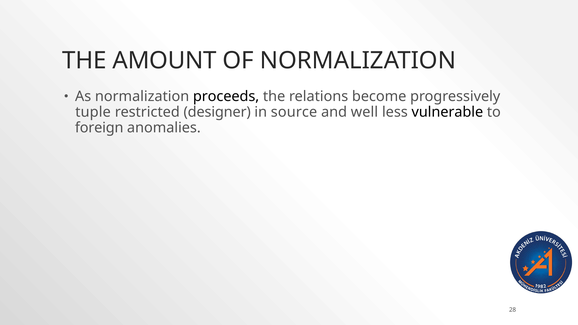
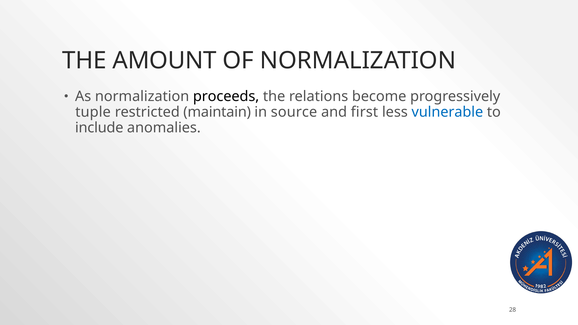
designer: designer -> maintain
well: well -> first
vulnerable colour: black -> blue
foreign: foreign -> include
